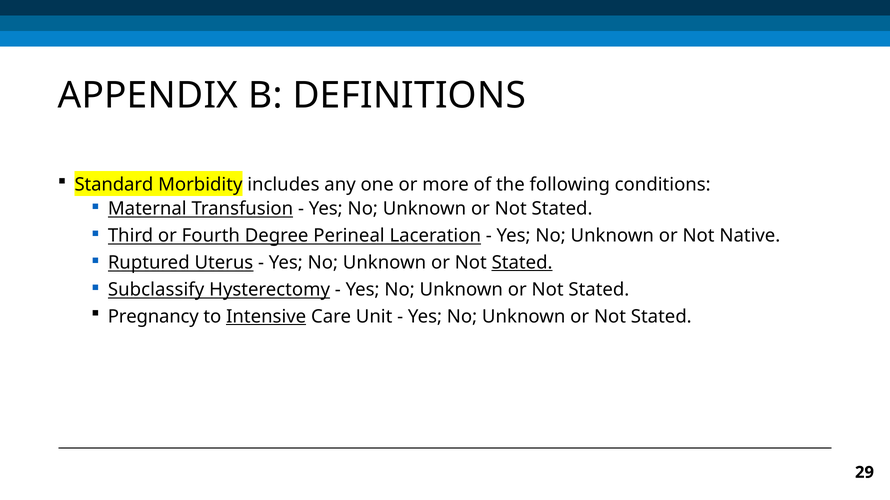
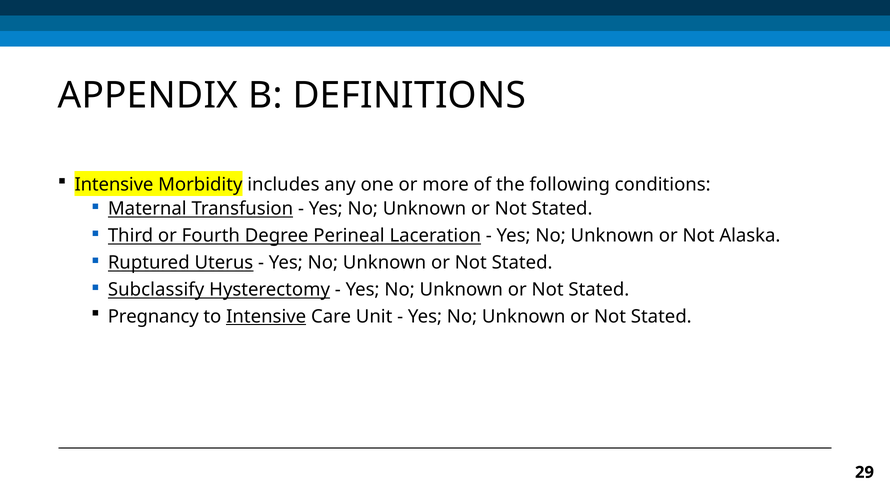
Standard at (114, 185): Standard -> Intensive
Native: Native -> Alaska
Stated at (522, 263) underline: present -> none
